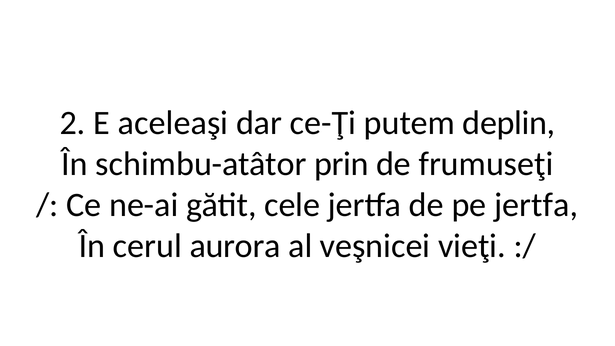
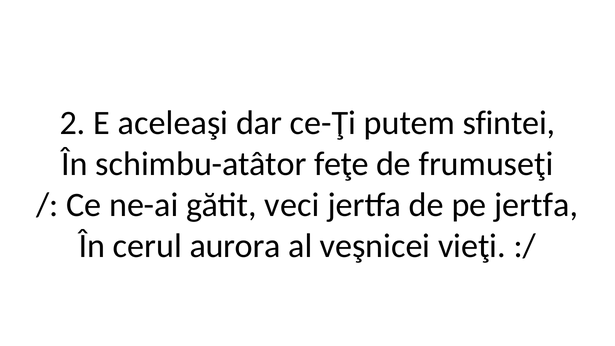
deplin: deplin -> sfintei
prin: prin -> feţe
cele: cele -> veci
